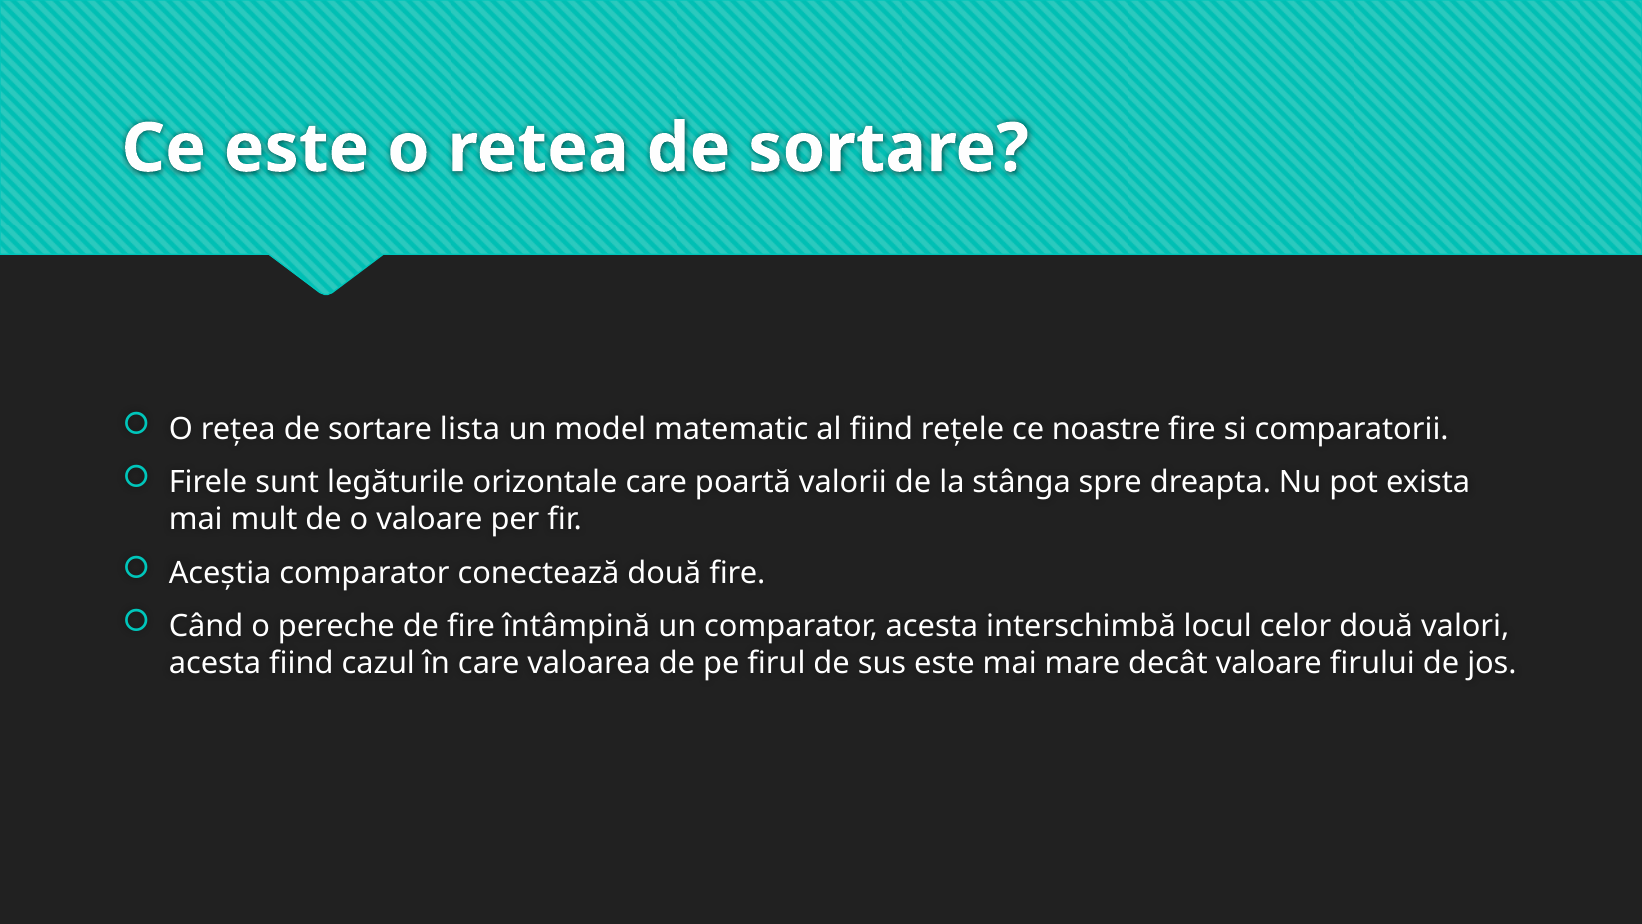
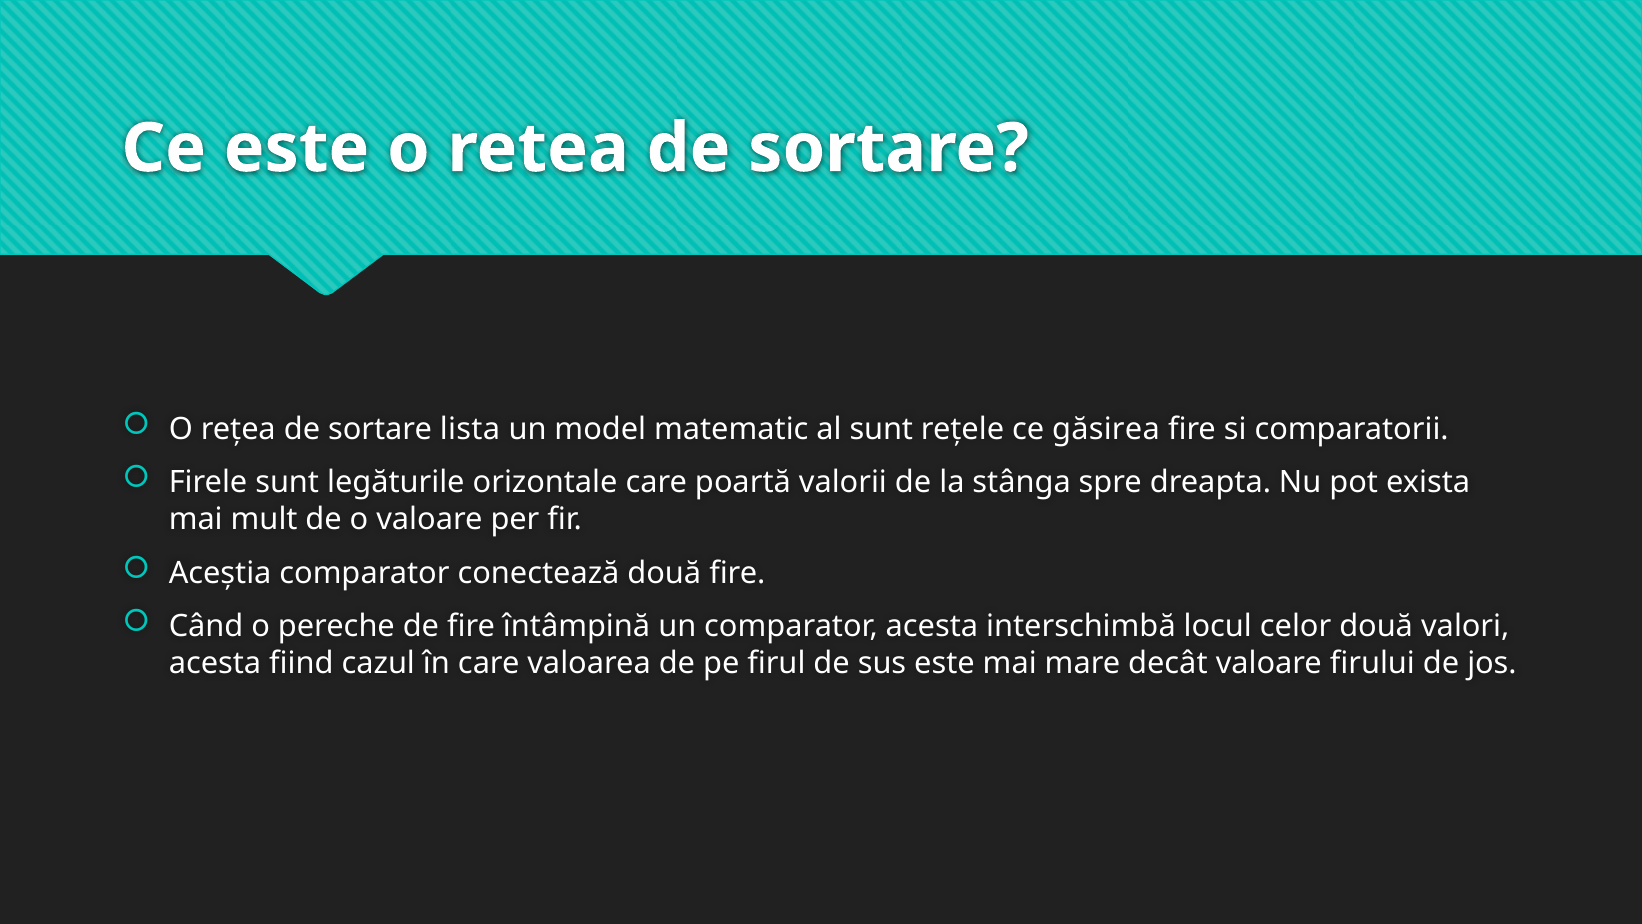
al fiind: fiind -> sunt
noastre: noastre -> găsirea
